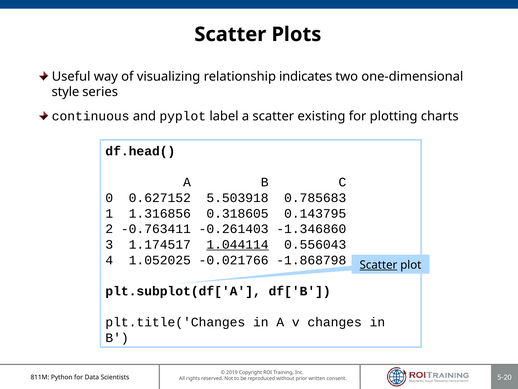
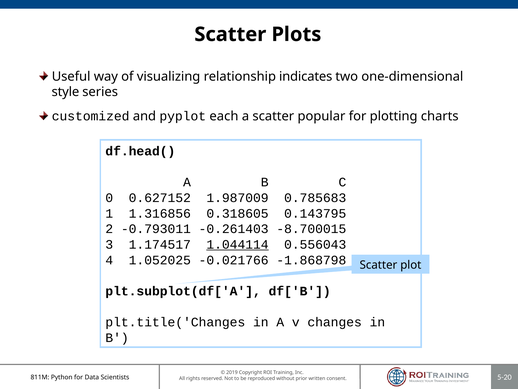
continuous: continuous -> customized
label: label -> each
existing: existing -> popular
5.503918: 5.503918 -> 1.987009
-0.763411: -0.763411 -> -0.793011
-1.346860: -1.346860 -> -8.700015
Scatter at (378, 265) underline: present -> none
